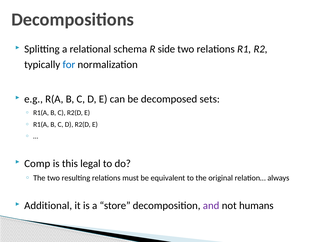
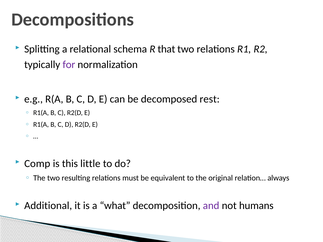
side: side -> that
for colour: blue -> purple
sets: sets -> rest
legal: legal -> little
store: store -> what
